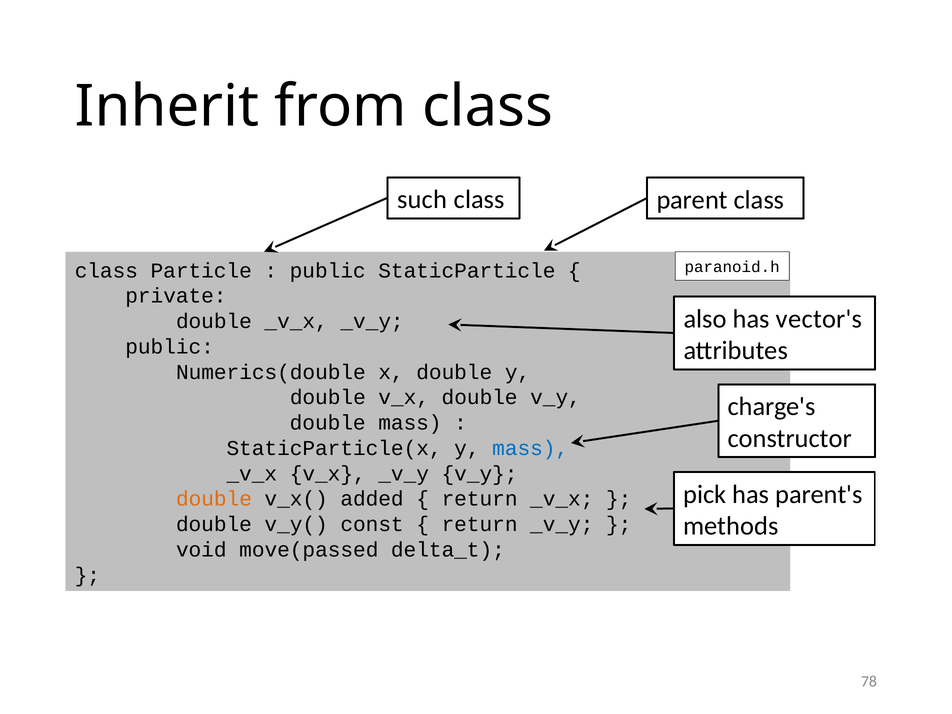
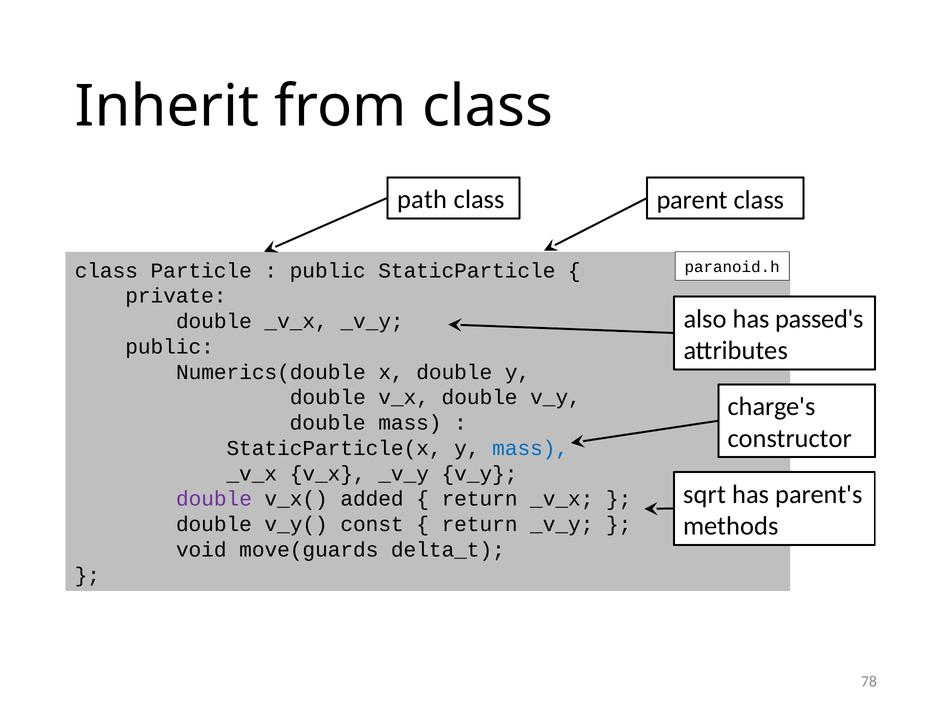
such: such -> path
vector's: vector's -> passed's
pick: pick -> sqrt
double at (214, 499) colour: orange -> purple
move(passed: move(passed -> move(guards
